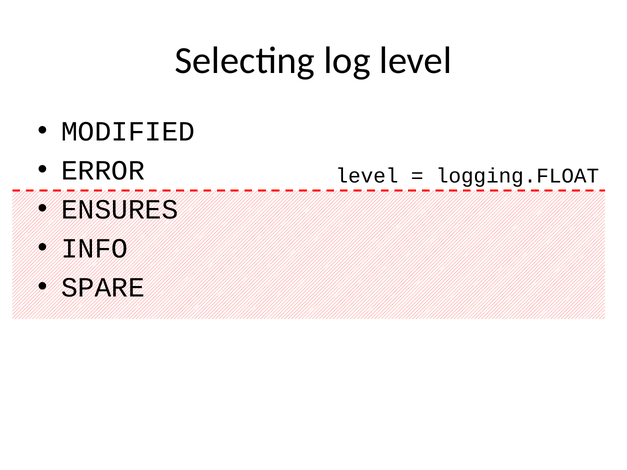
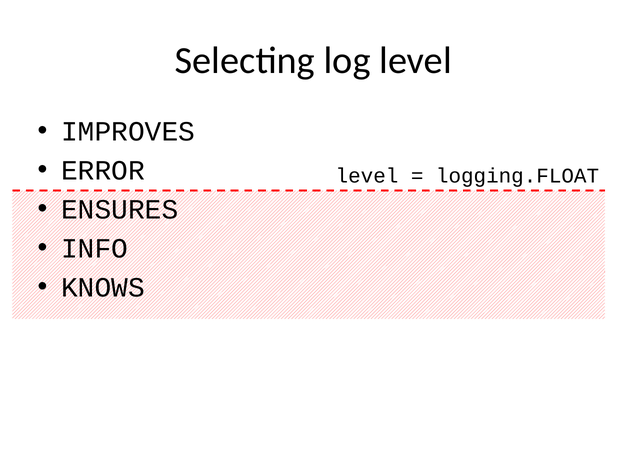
MODIFIED: MODIFIED -> IMPROVES
SPARE: SPARE -> KNOWS
